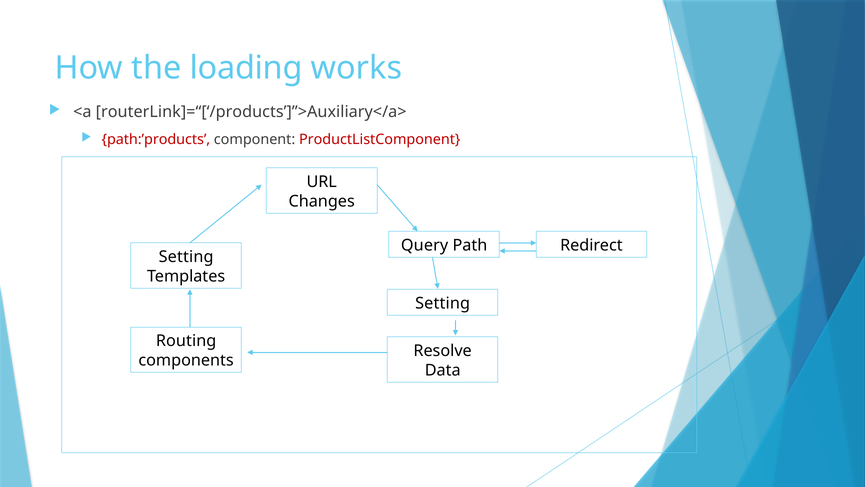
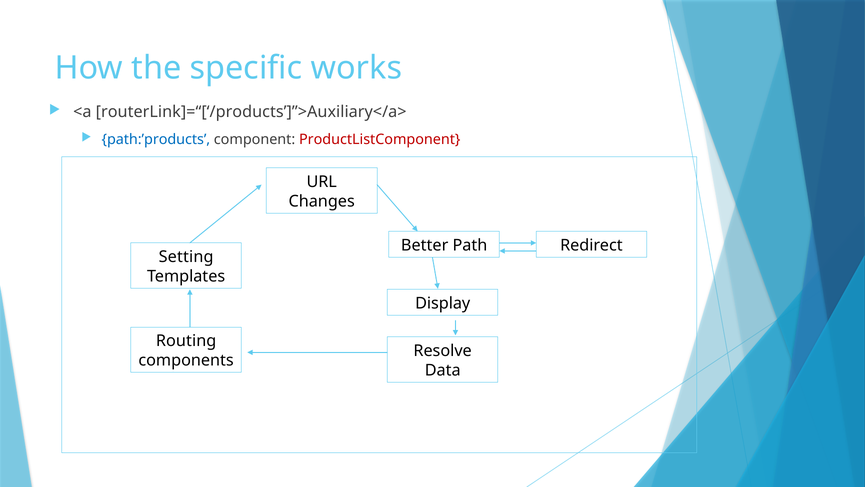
loading: loading -> specific
path:’products colour: red -> blue
Query: Query -> Better
Setting at (443, 303): Setting -> Display
